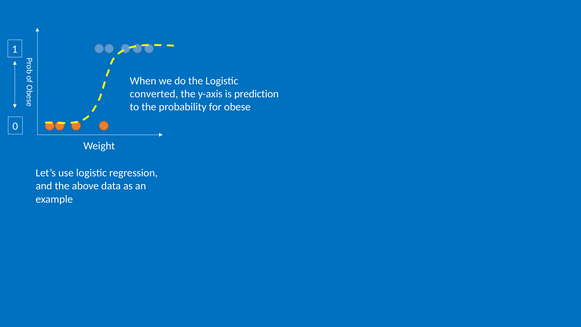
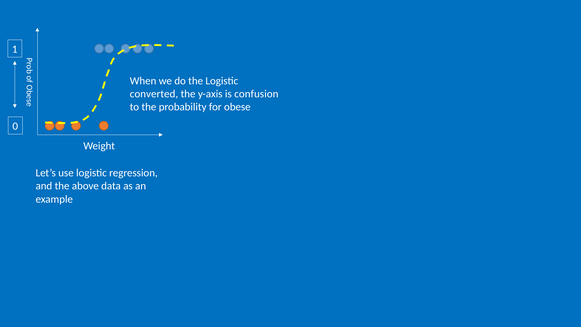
prediction: prediction -> confusion
